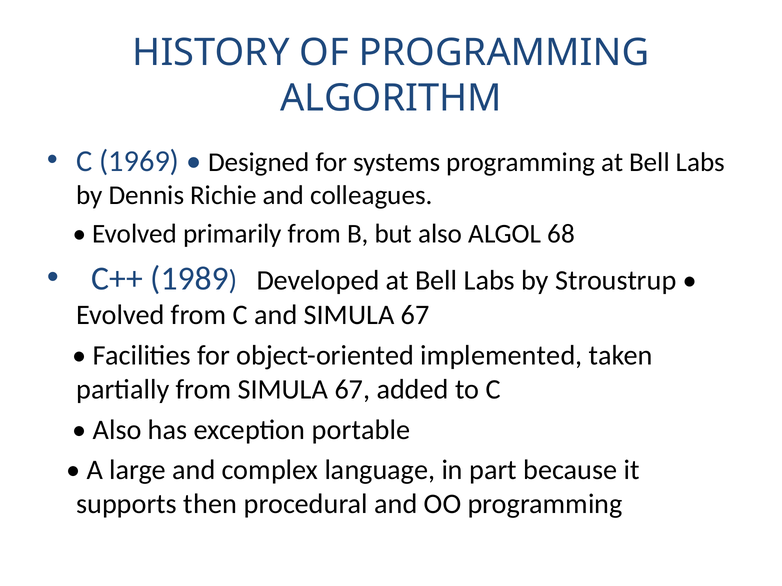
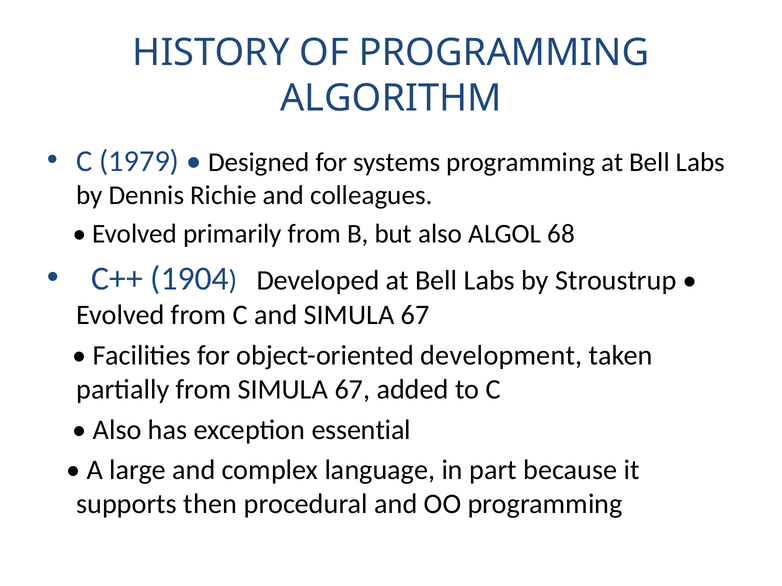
1969: 1969 -> 1979
1989: 1989 -> 1904
implemented: implemented -> development
portable: portable -> essential
